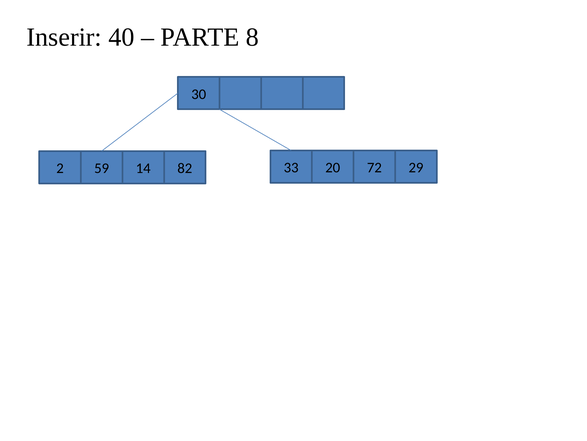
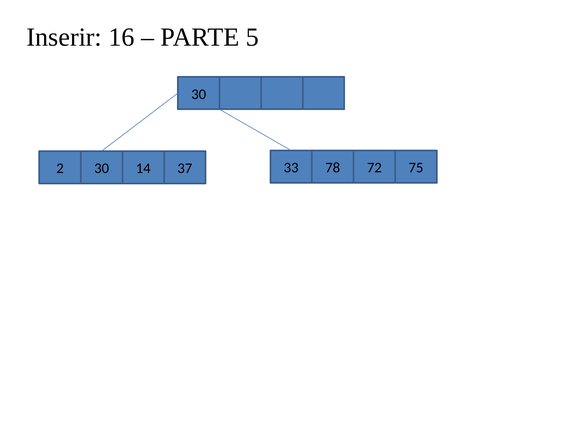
40: 40 -> 16
8: 8 -> 5
20: 20 -> 78
29: 29 -> 75
2 59: 59 -> 30
82: 82 -> 37
